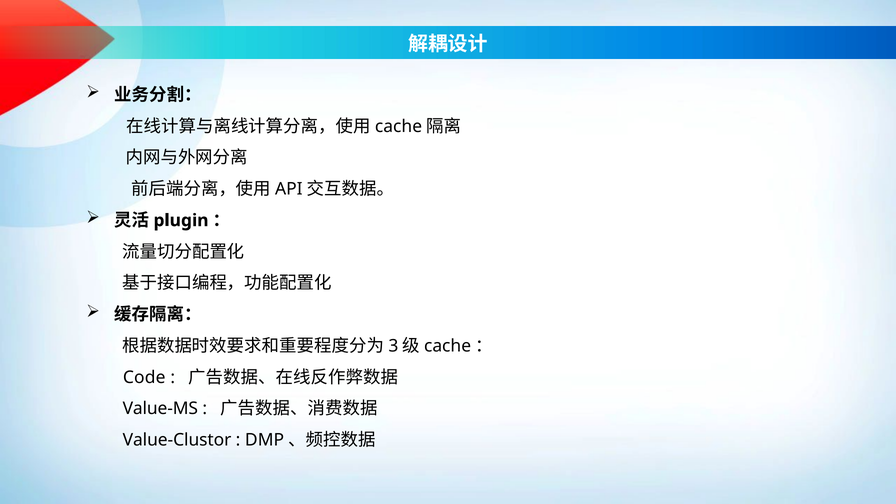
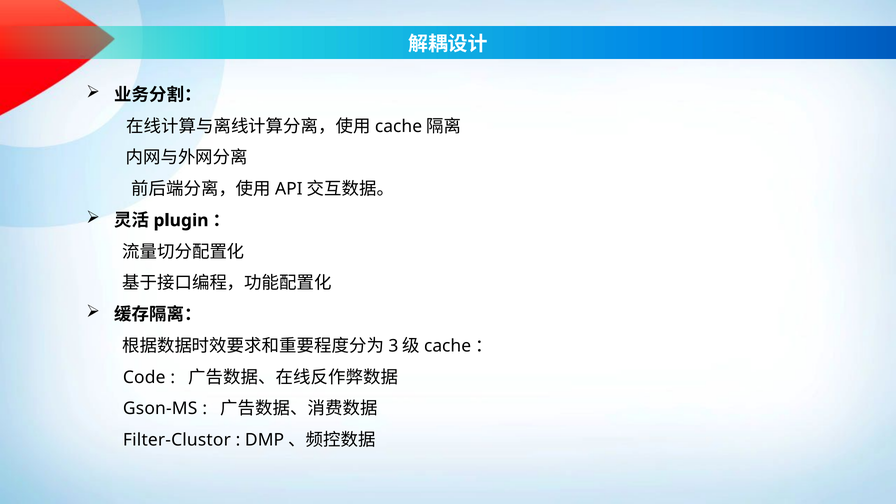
Value-MS: Value-MS -> Gson-MS
Value-Clustor: Value-Clustor -> Filter-Clustor
